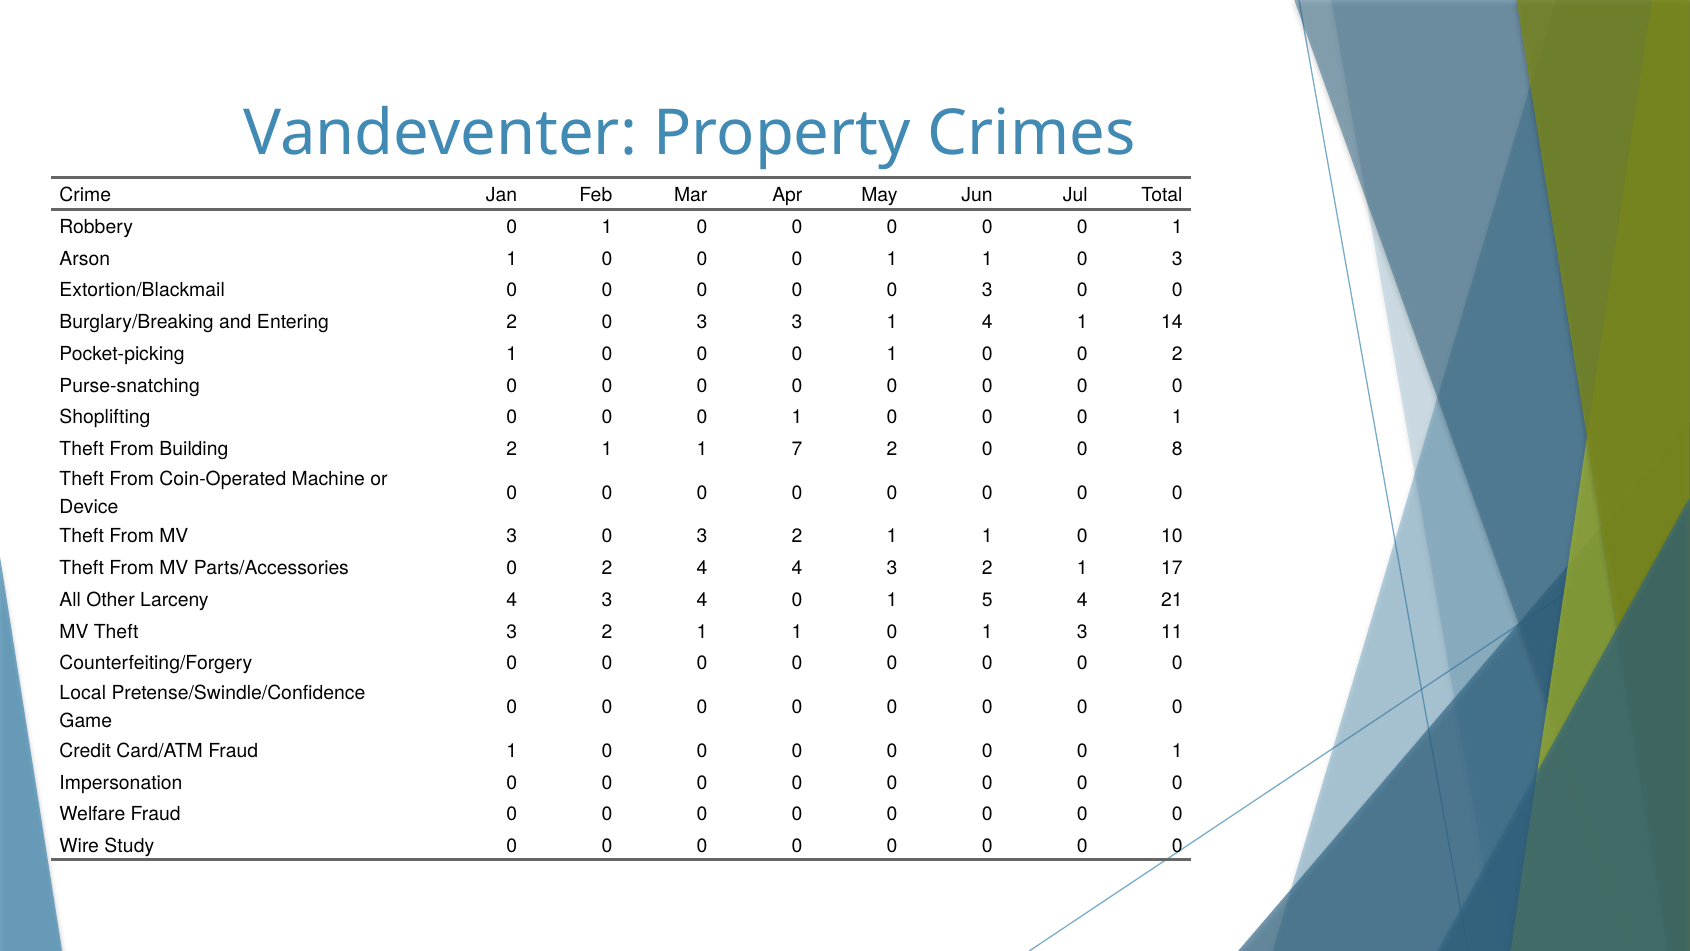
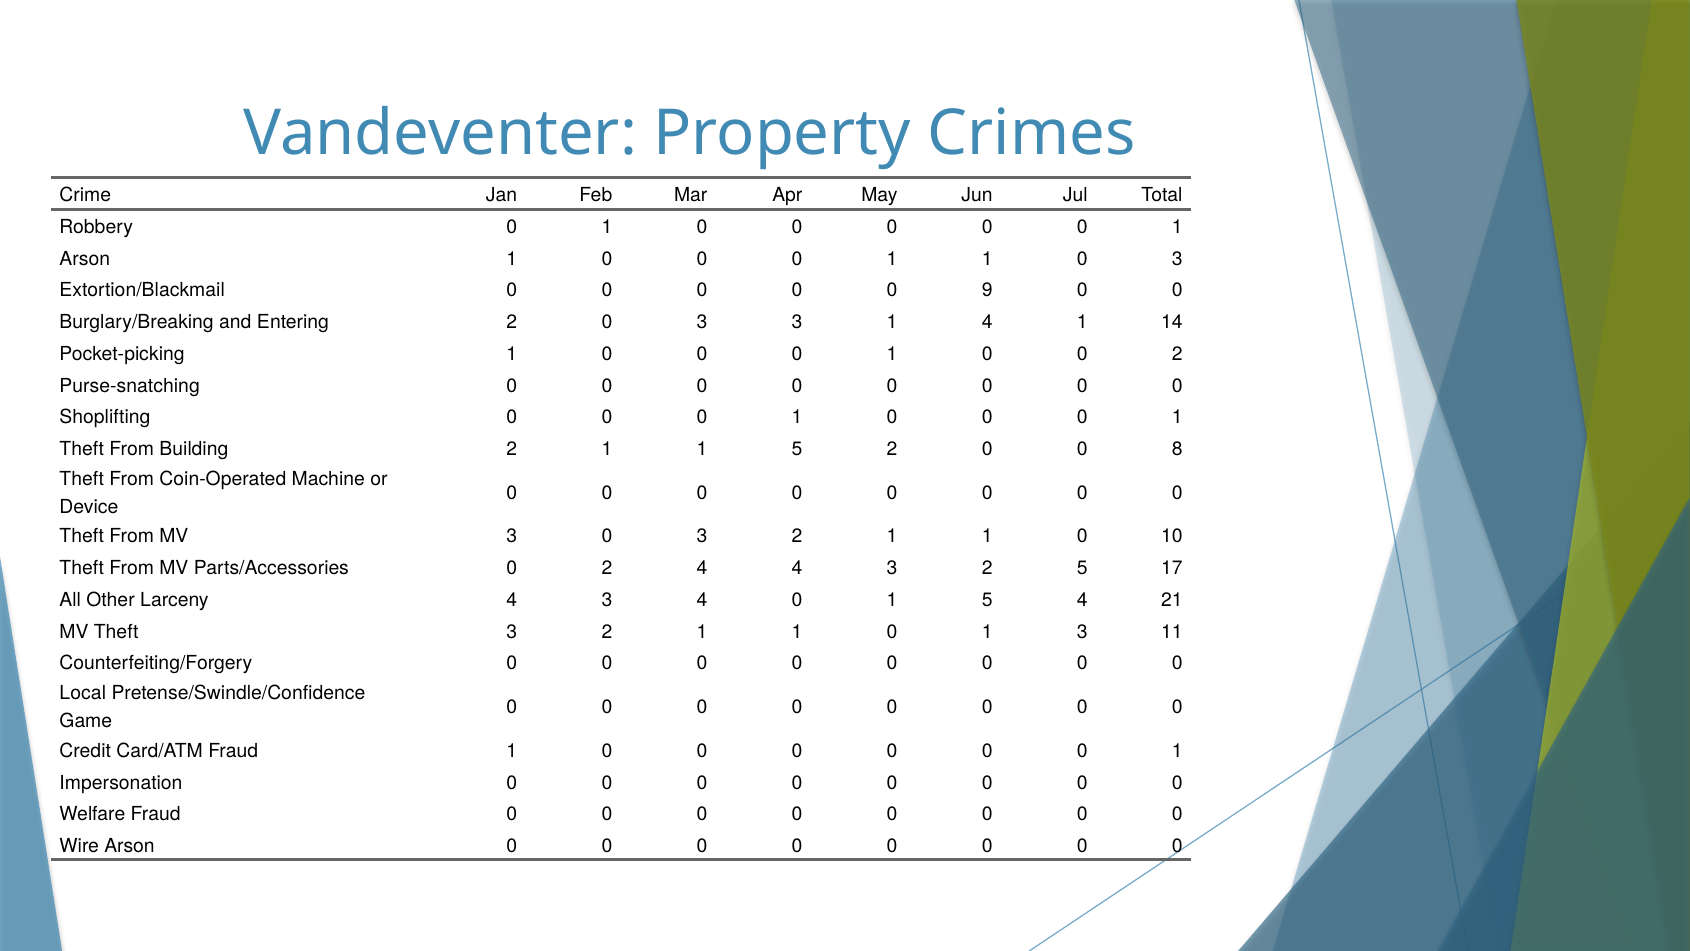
0 0 3: 3 -> 9
1 1 7: 7 -> 5
4 3 2 1: 1 -> 5
Wire Study: Study -> Arson
